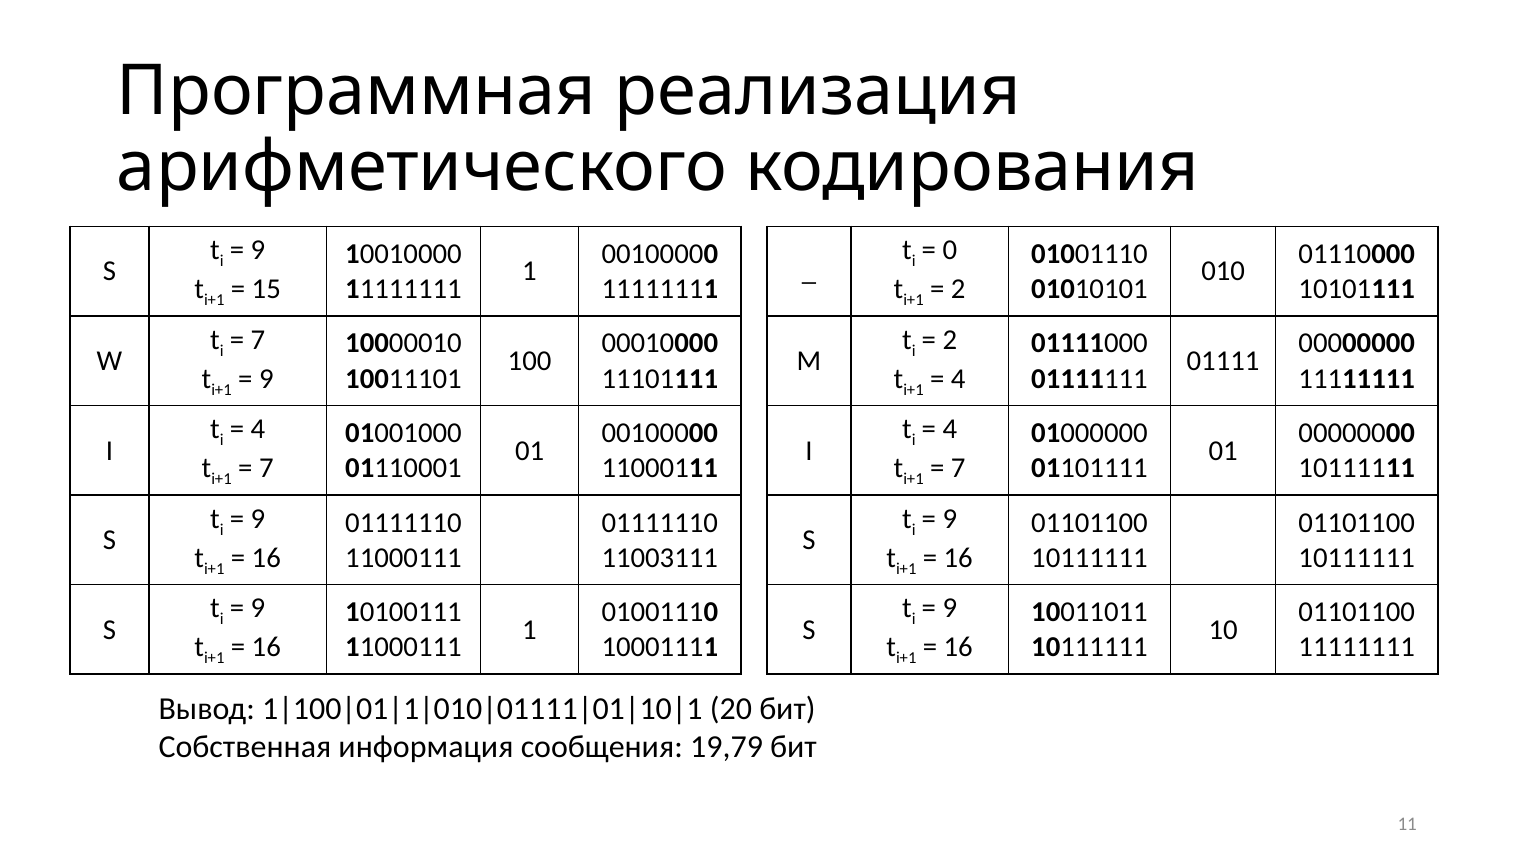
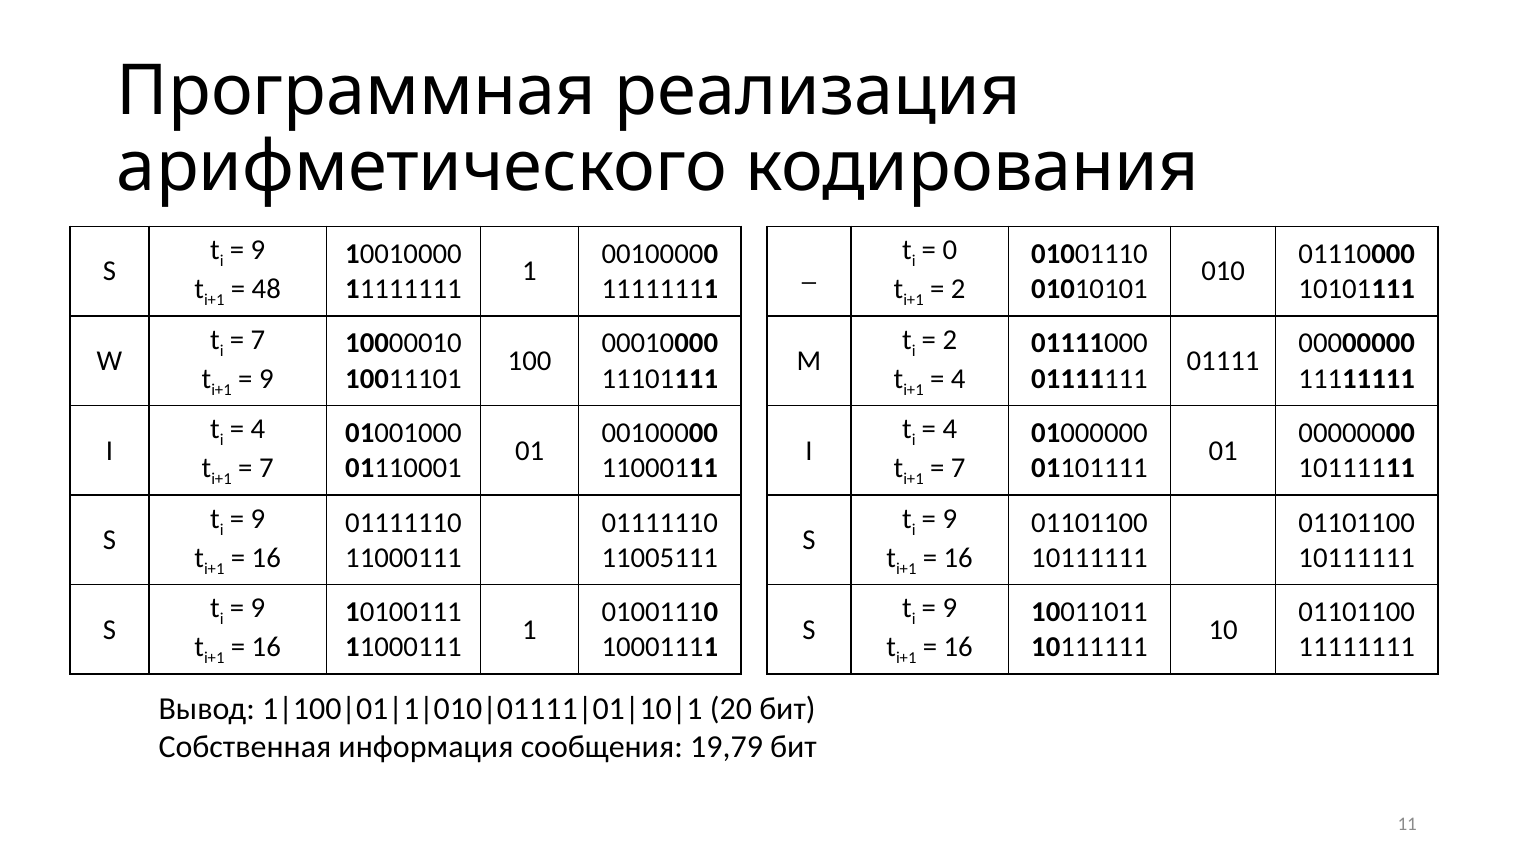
15: 15 -> 48
11003111: 11003111 -> 11005111
